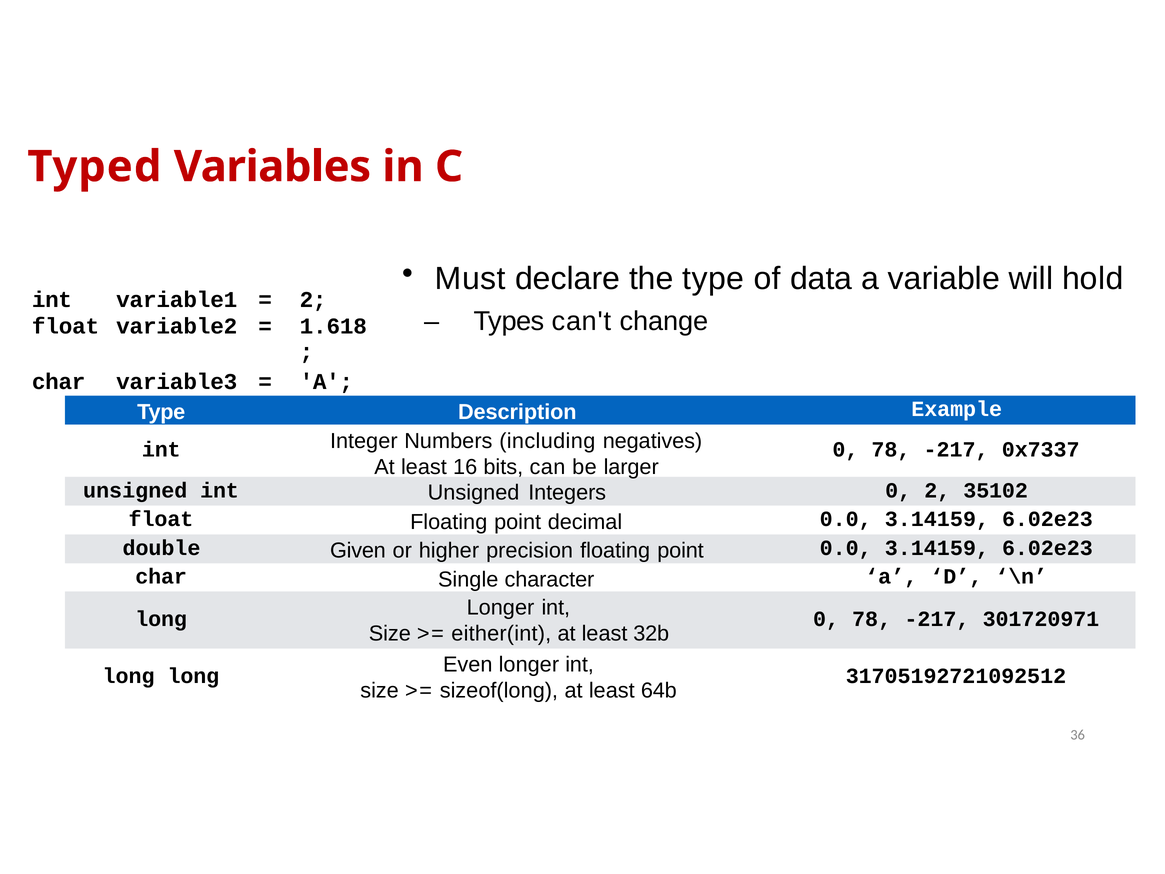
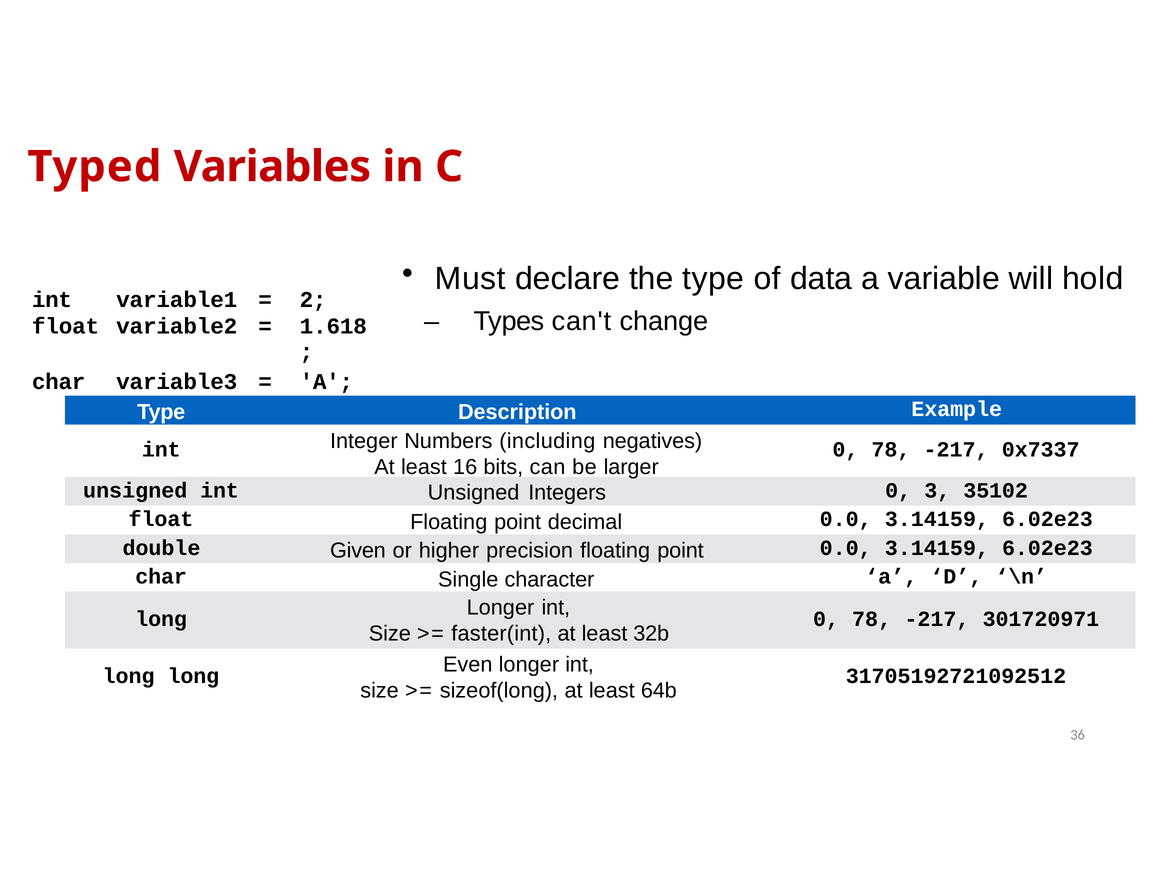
0 2: 2 -> 3
either(int: either(int -> faster(int
